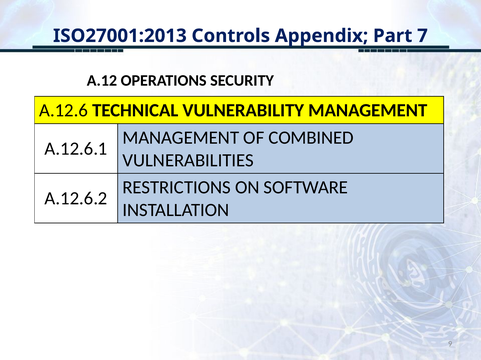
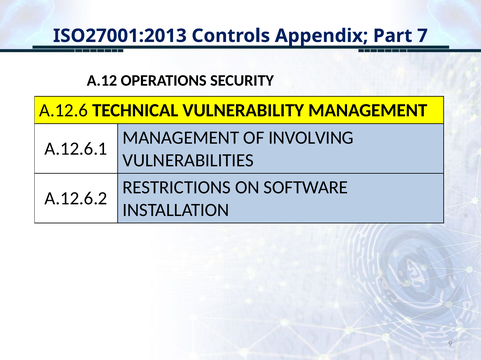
COMBINED: COMBINED -> INVOLVING
